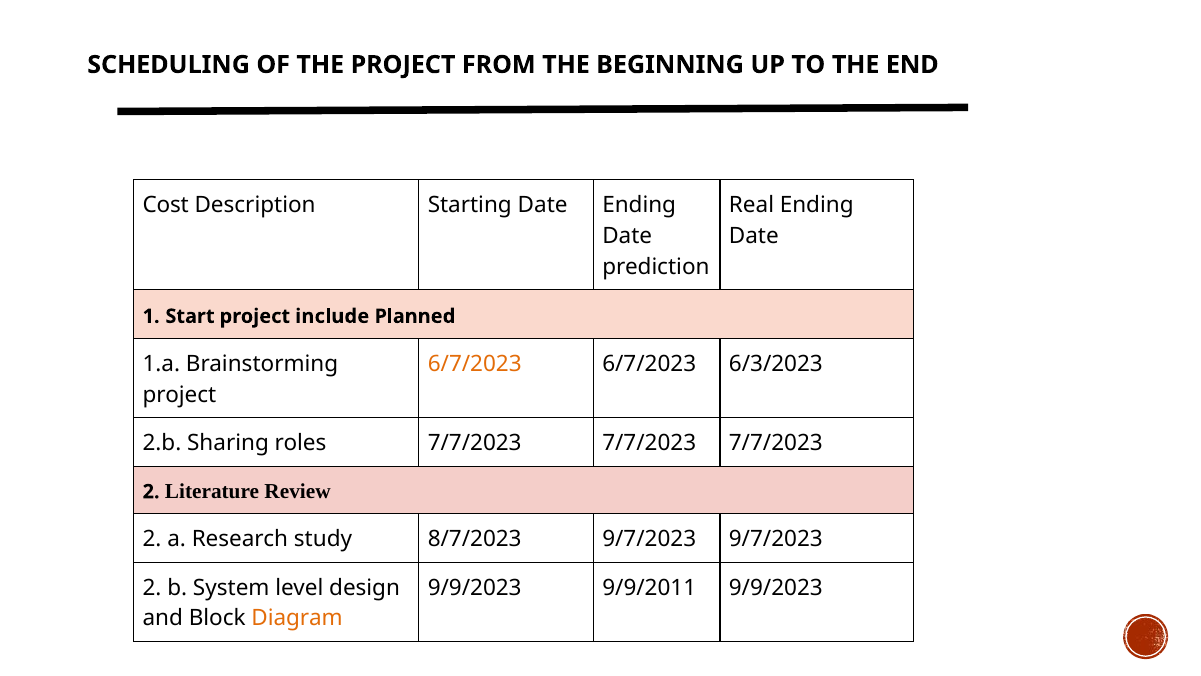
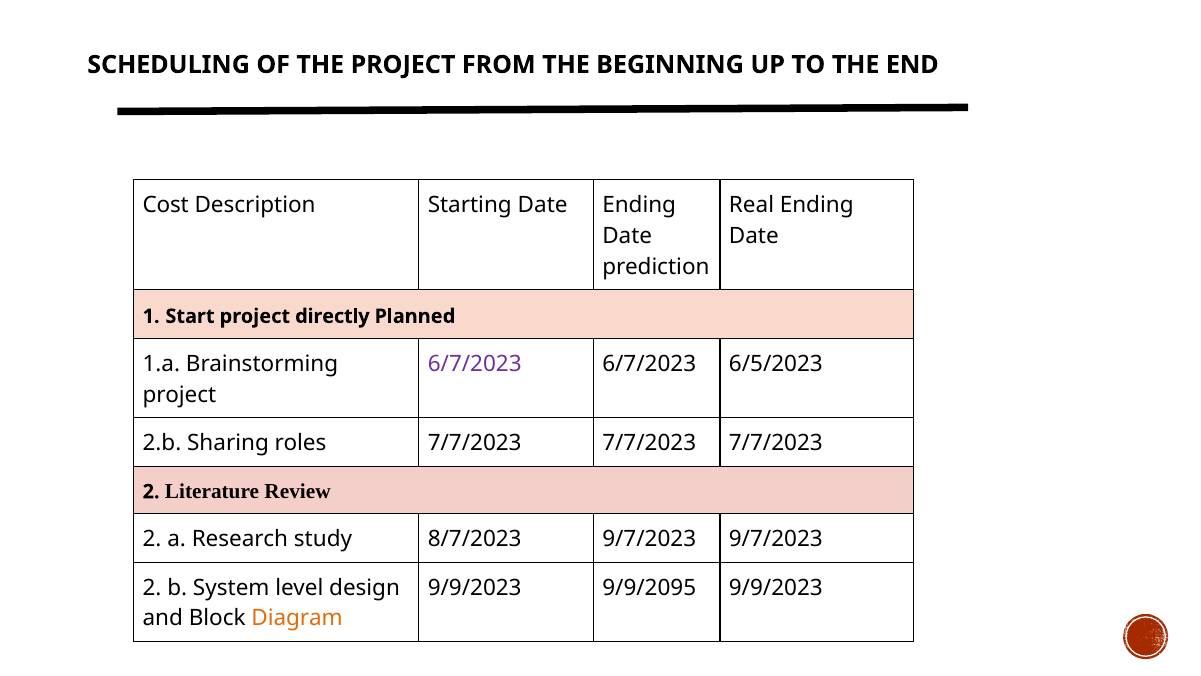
include: include -> directly
6/7/2023 at (475, 364) colour: orange -> purple
6/3/2023: 6/3/2023 -> 6/5/2023
9/9/2011: 9/9/2011 -> 9/9/2095
